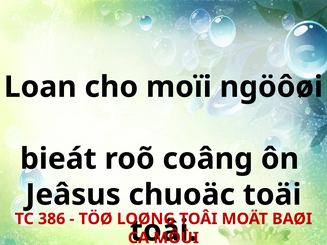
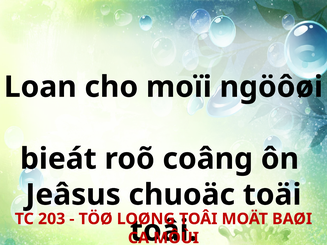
386: 386 -> 203
